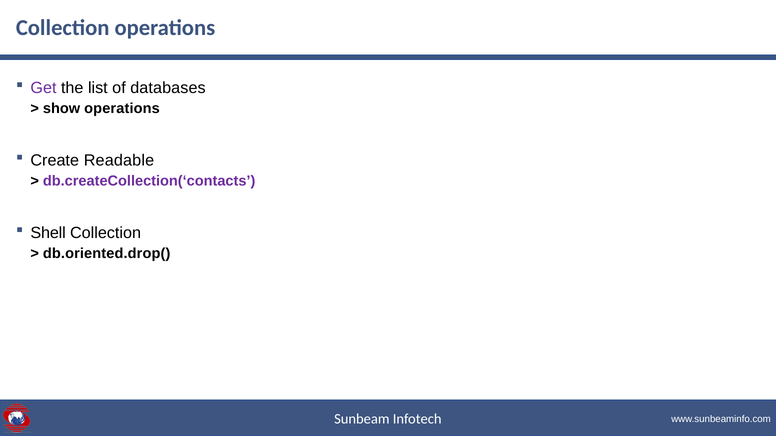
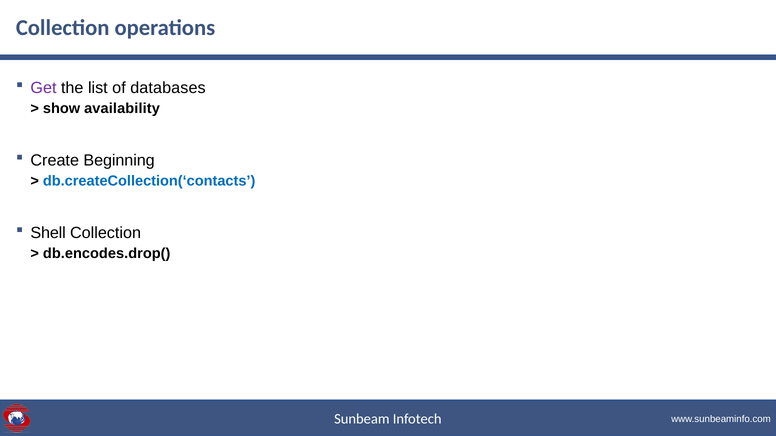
show operations: operations -> availability
Readable: Readable -> Beginning
db.createCollection(‘contacts colour: purple -> blue
db.oriented.drop(: db.oriented.drop( -> db.encodes.drop(
